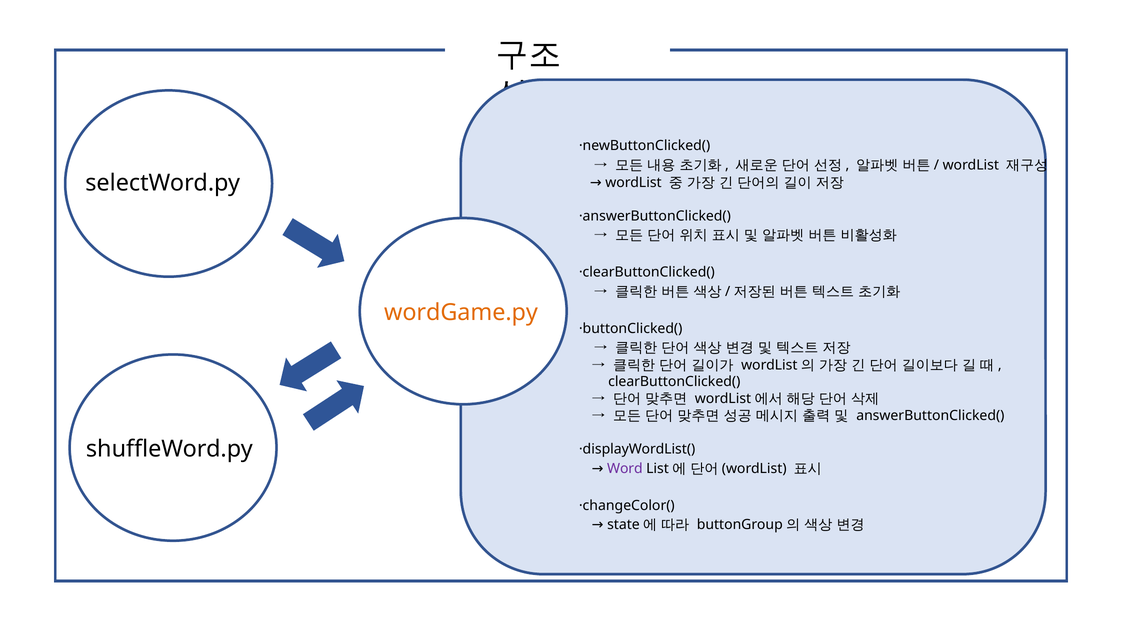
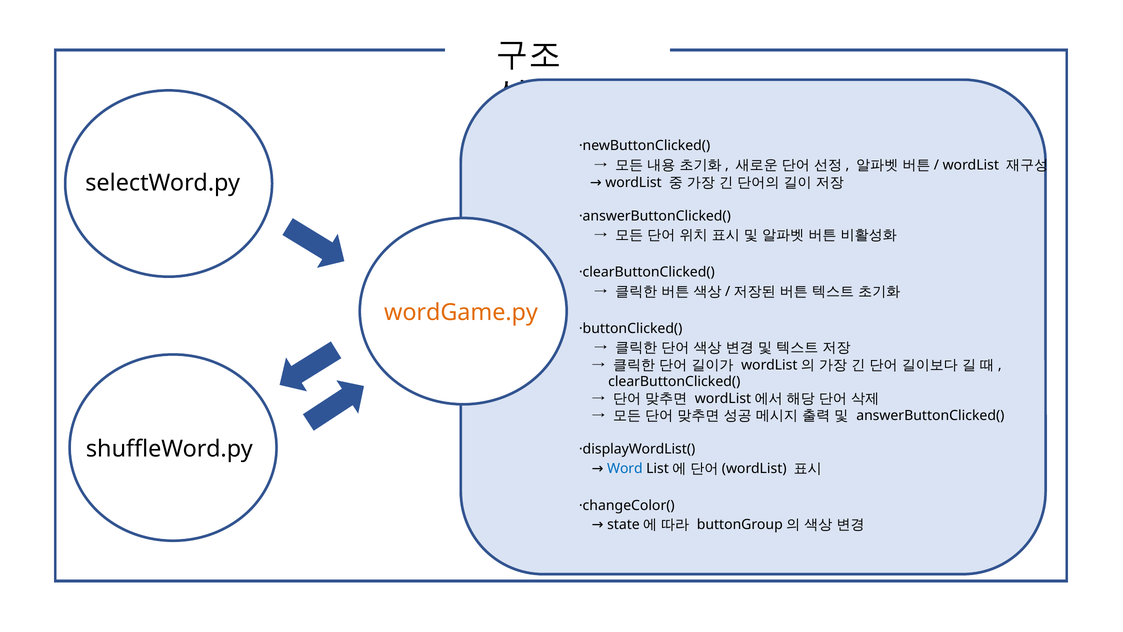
Word colour: purple -> blue
